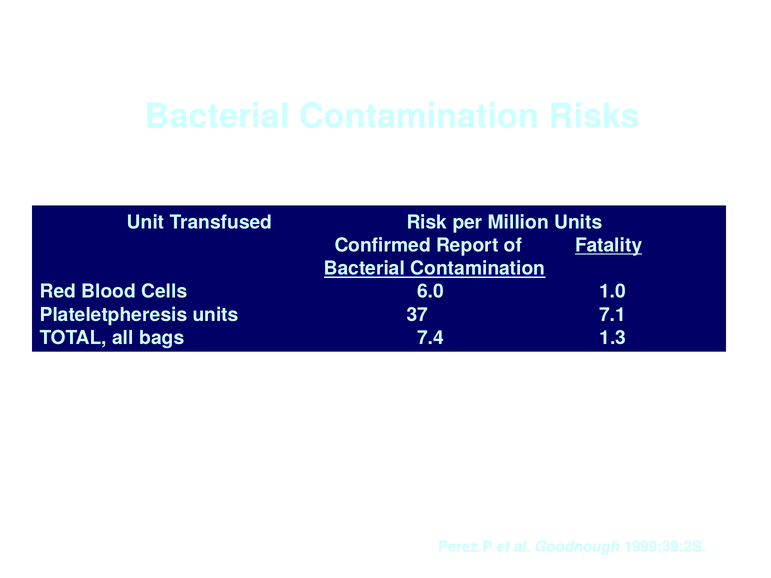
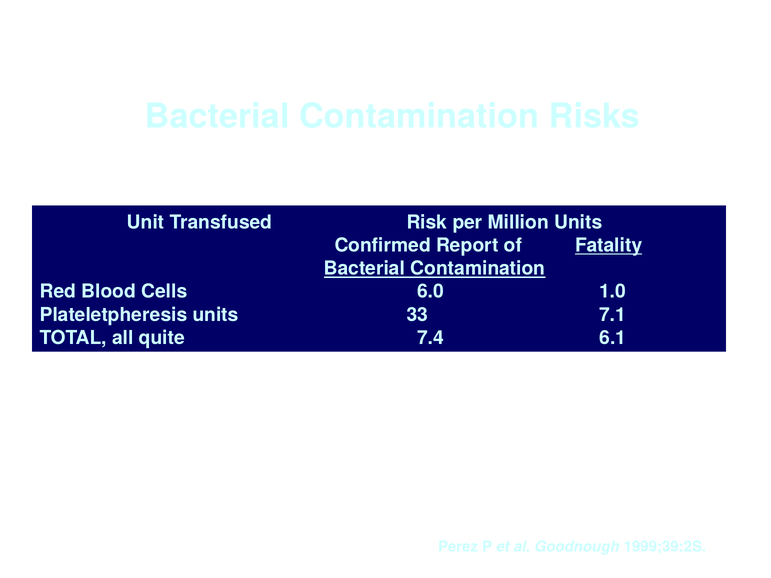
37: 37 -> 33
bags: bags -> quite
1.3: 1.3 -> 6.1
